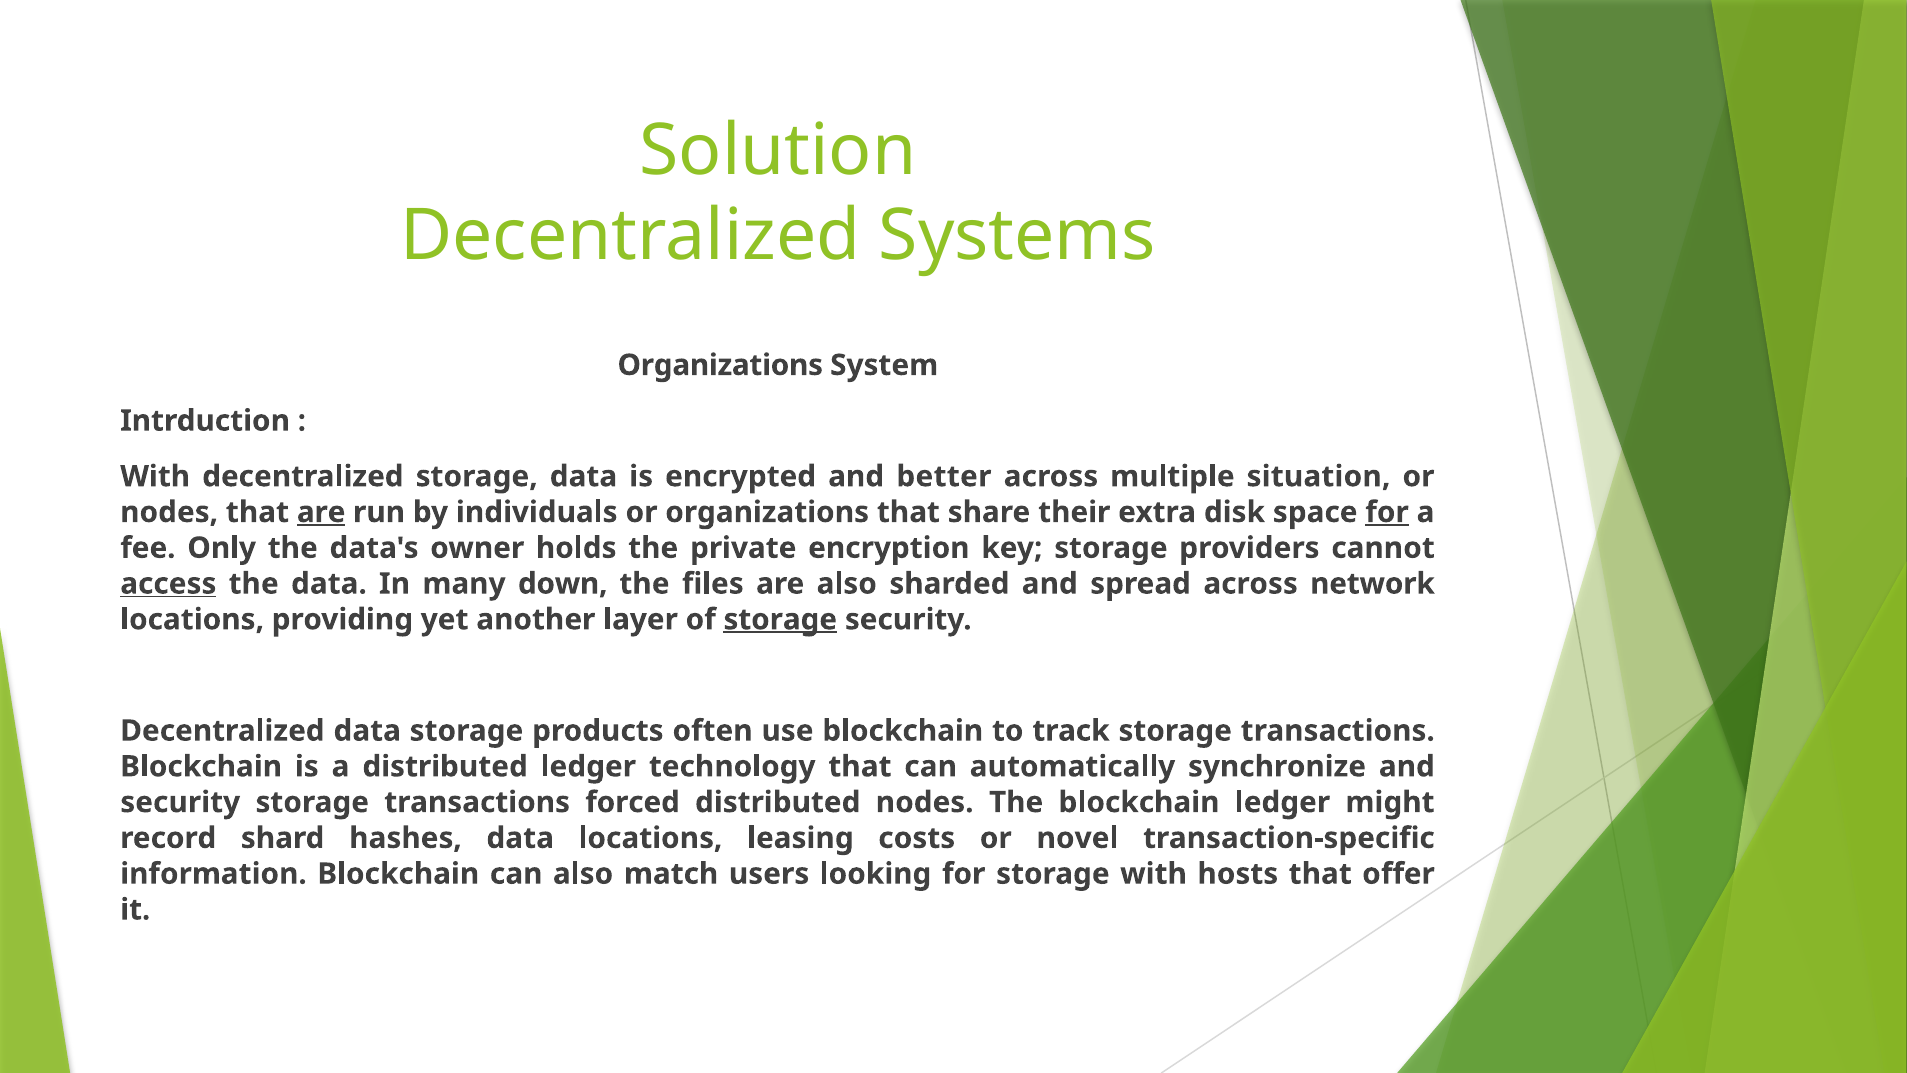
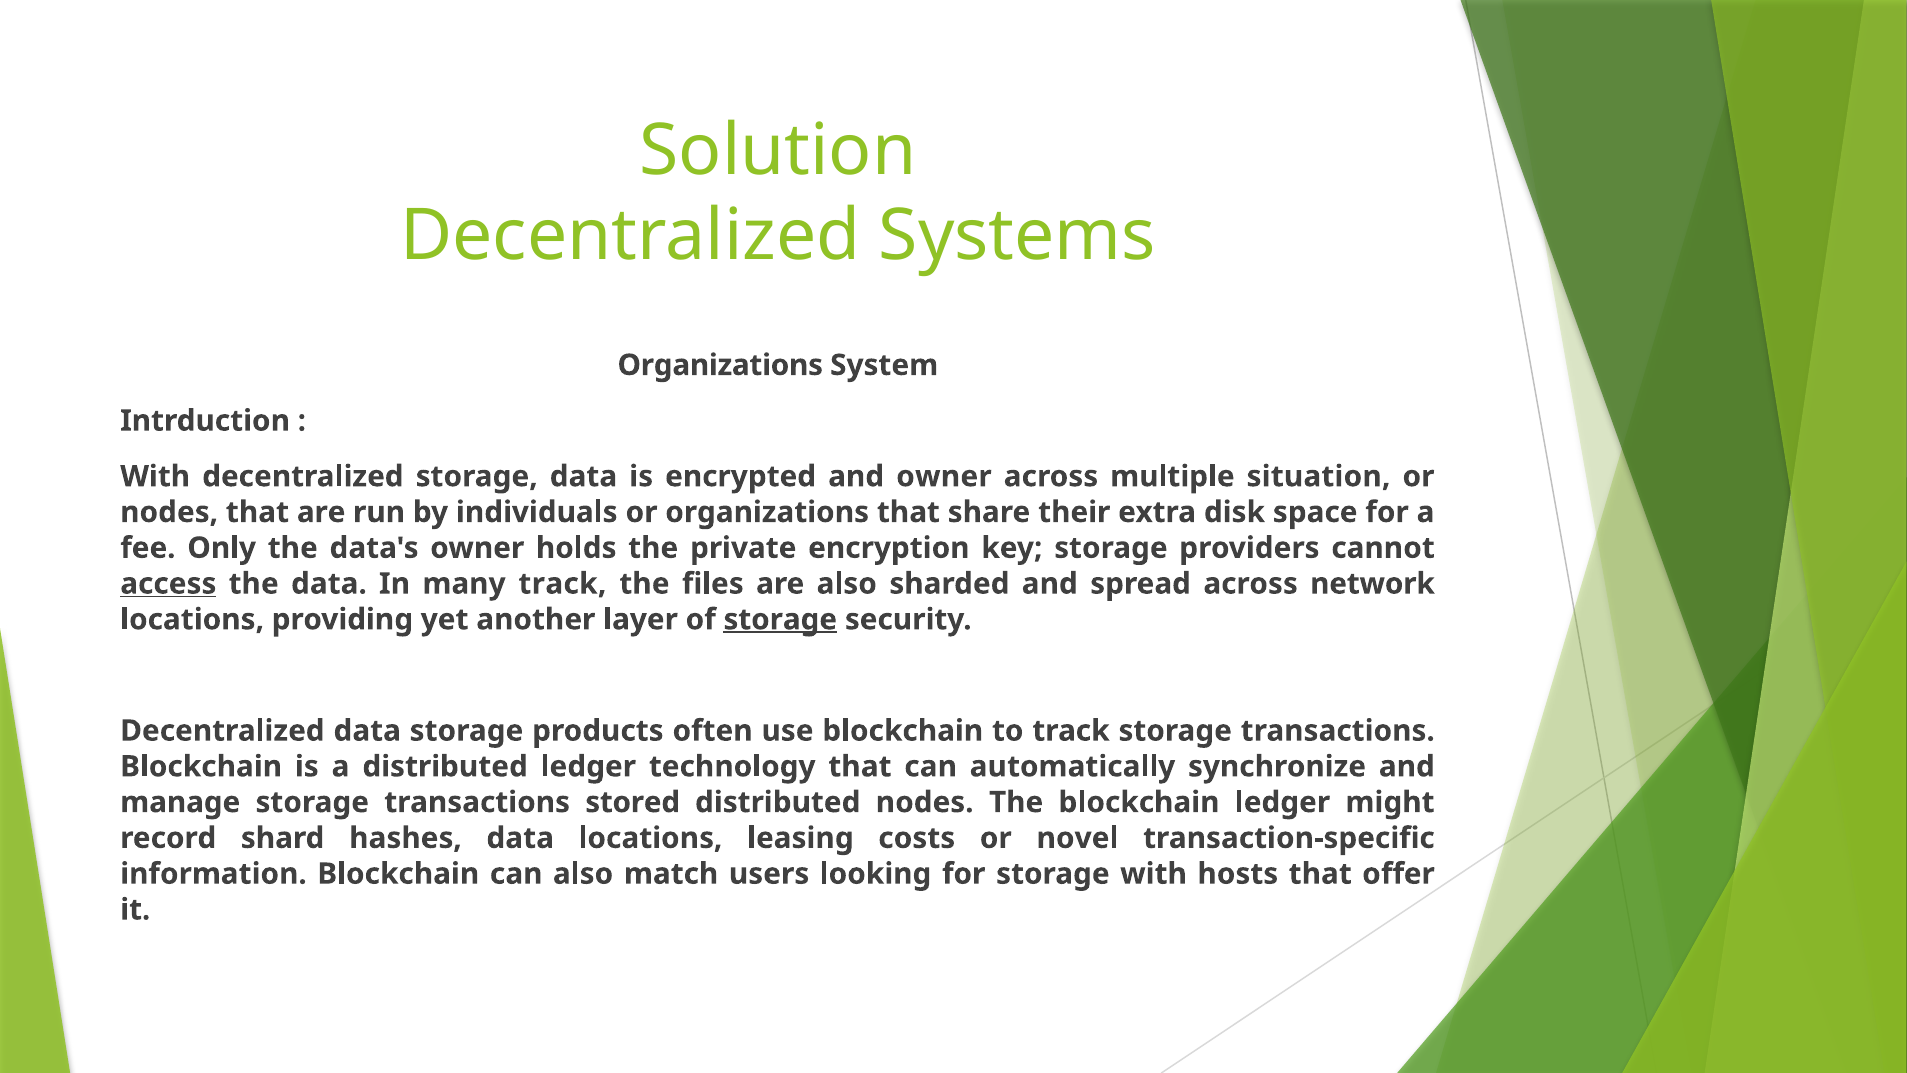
and better: better -> owner
are at (321, 512) underline: present -> none
for at (1387, 512) underline: present -> none
many down: down -> track
security at (180, 802): security -> manage
forced: forced -> stored
